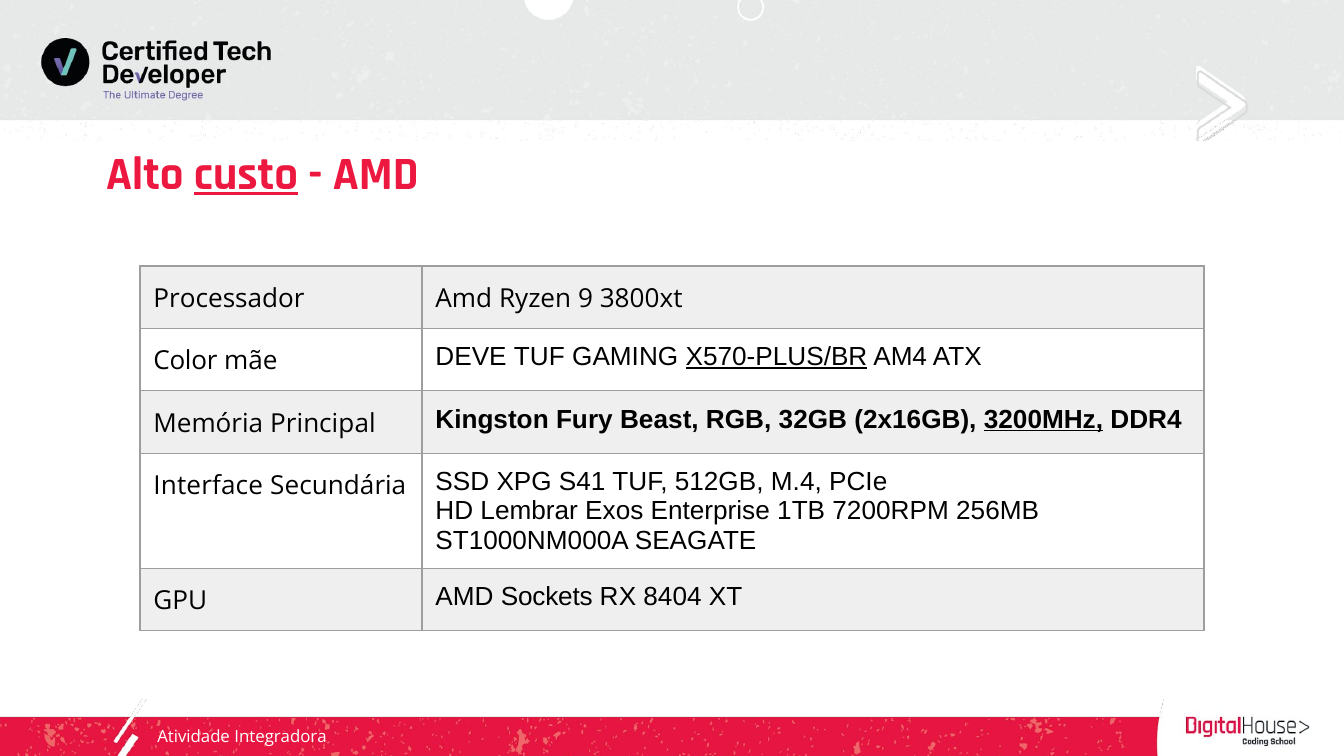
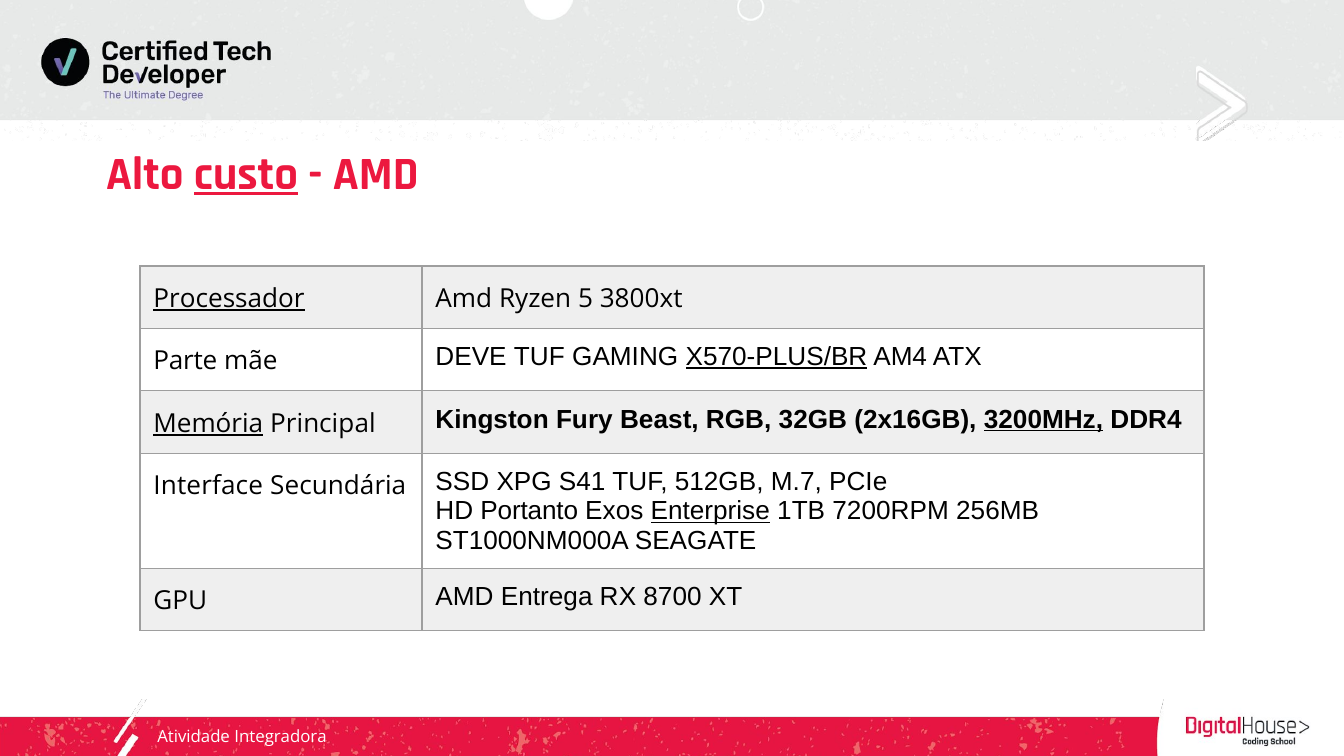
Processador underline: none -> present
9: 9 -> 5
Color: Color -> Parte
Memória underline: none -> present
M.4: M.4 -> M.7
Lembrar: Lembrar -> Portanto
Enterprise underline: none -> present
Sockets: Sockets -> Entrega
8404: 8404 -> 8700
